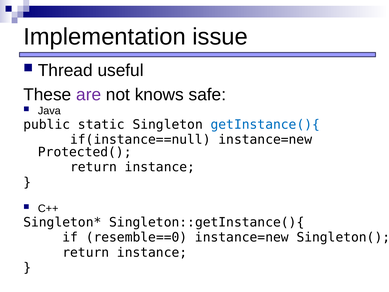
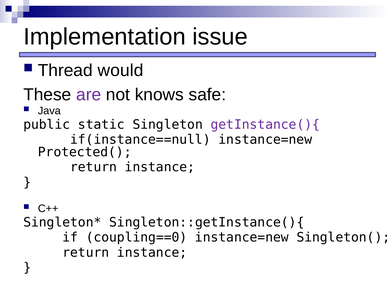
useful: useful -> would
getInstance(){ colour: blue -> purple
resemble==0: resemble==0 -> coupling==0
